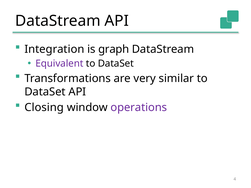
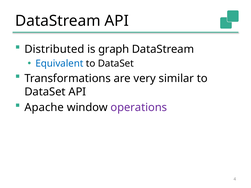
Integration: Integration -> Distributed
Equivalent colour: purple -> blue
Closing: Closing -> Apache
